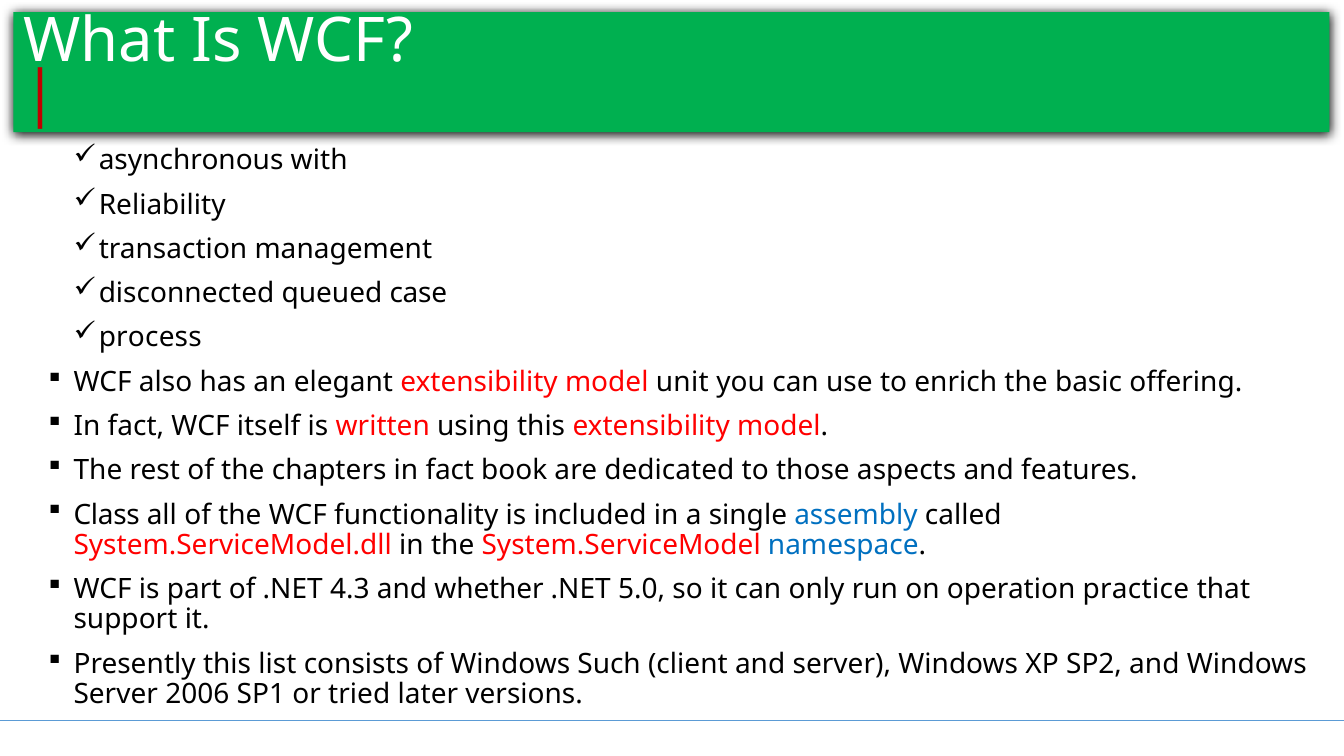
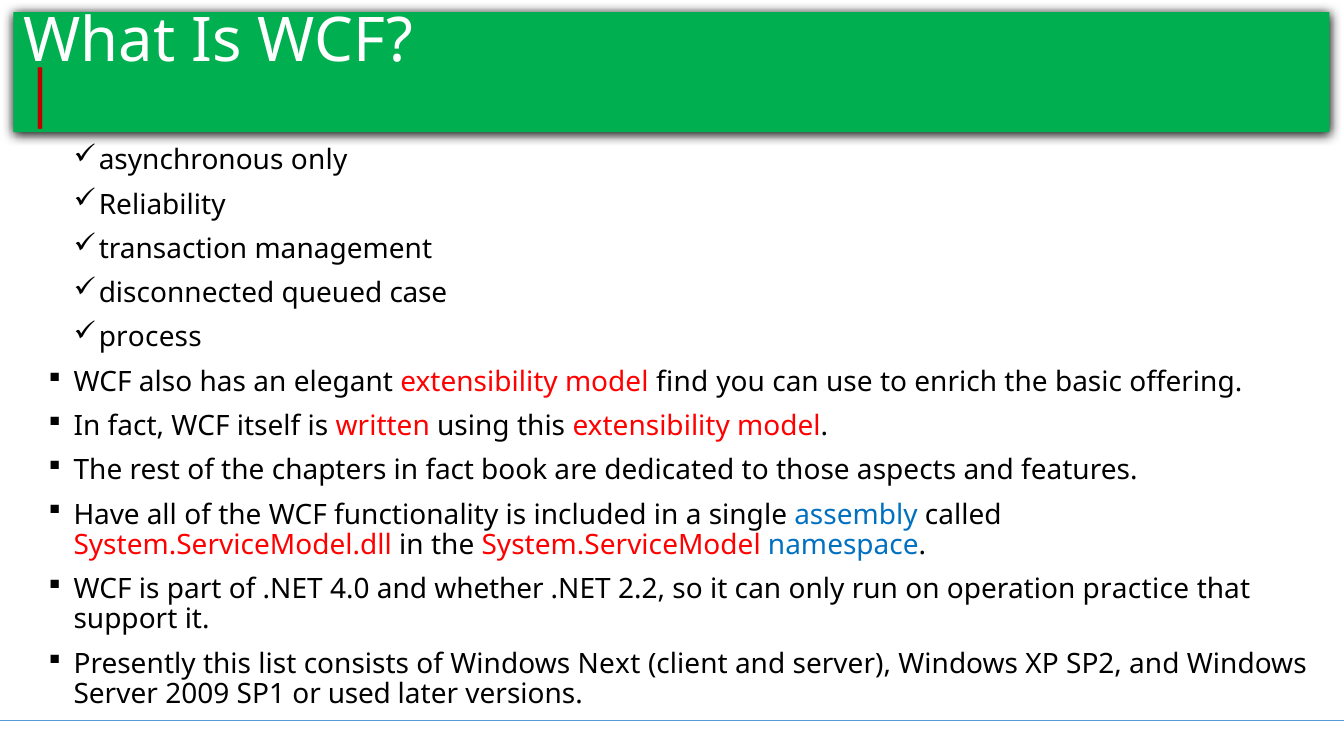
asynchronous with: with -> only
unit: unit -> find
Class: Class -> Have
4.3: 4.3 -> 4.0
5.0: 5.0 -> 2.2
Such: Such -> Next
2006: 2006 -> 2009
tried: tried -> used
